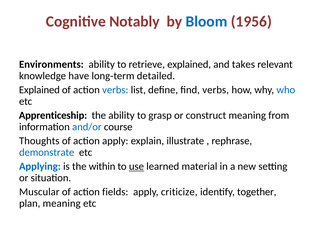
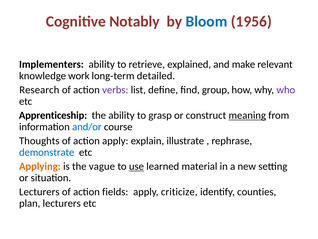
Environments: Environments -> Implementers
takes: takes -> make
have: have -> work
Explained at (39, 90): Explained -> Research
verbs at (115, 90) colour: blue -> purple
find verbs: verbs -> group
who colour: blue -> purple
meaning at (247, 115) underline: none -> present
Applying colour: blue -> orange
within: within -> vague
Muscular at (39, 191): Muscular -> Lecturers
together: together -> counties
plan meaning: meaning -> lecturers
